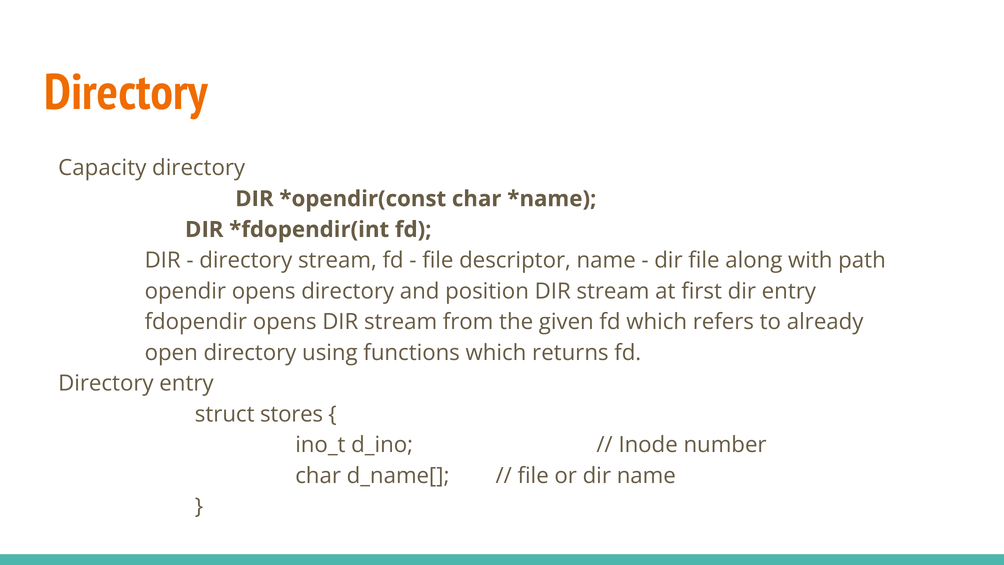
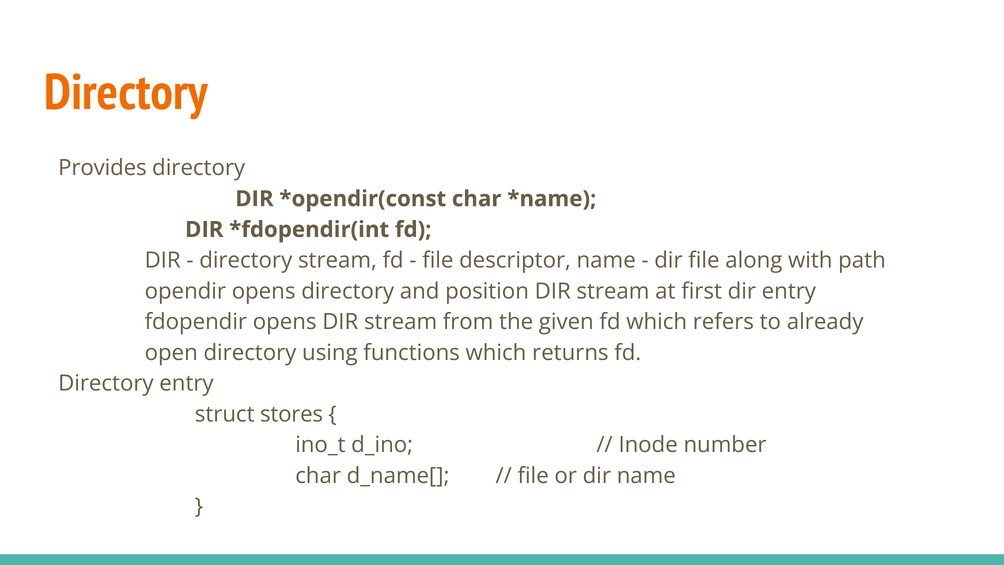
Capacity: Capacity -> Provides
